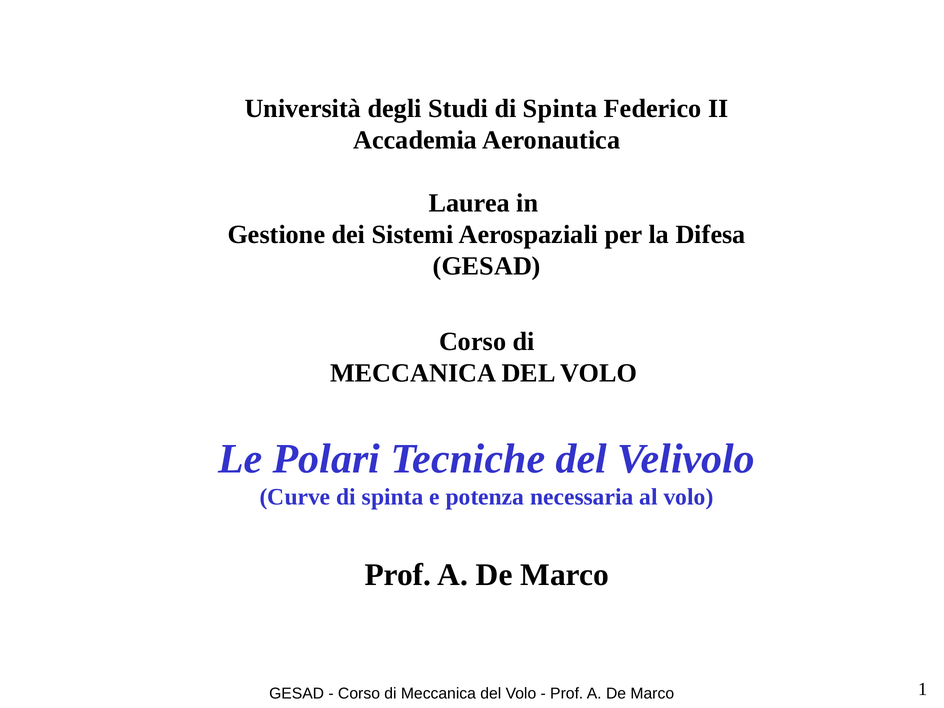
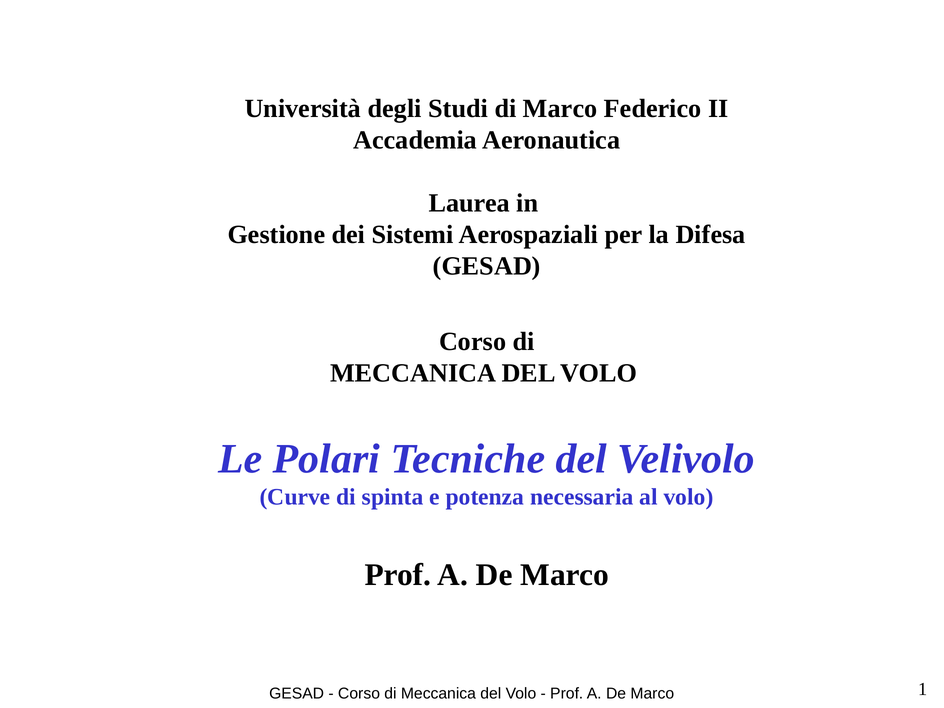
Studi di Spinta: Spinta -> Marco
